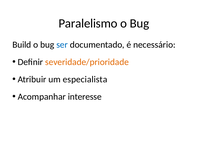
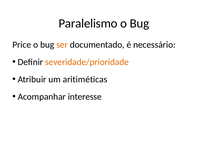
Build: Build -> Price
ser colour: blue -> orange
especialista: especialista -> aritiméticas
